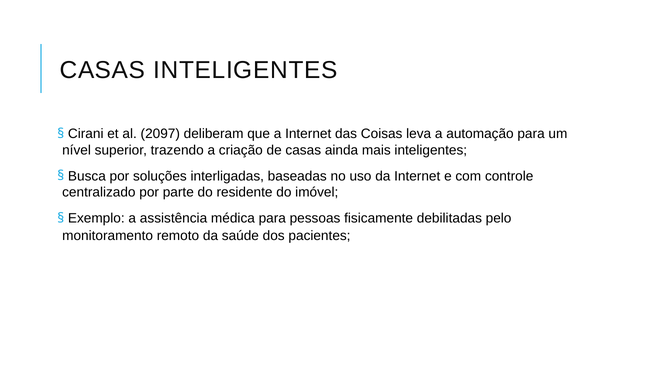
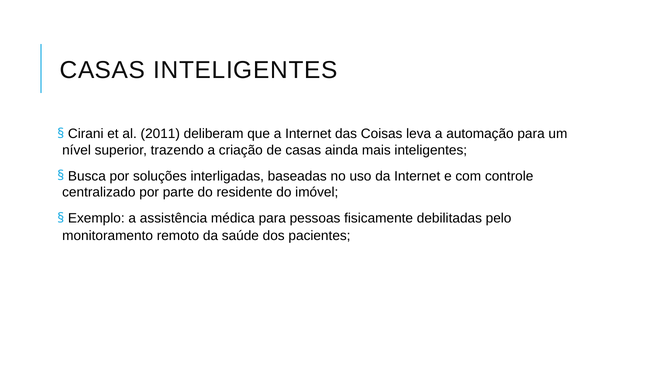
2097: 2097 -> 2011
